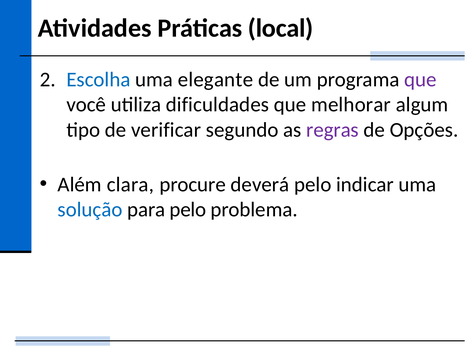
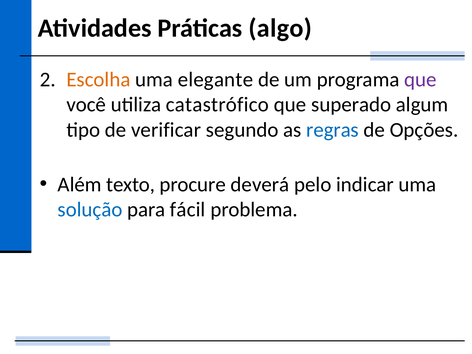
local: local -> algo
Escolha colour: blue -> orange
dificuldades: dificuldades -> catastrófico
melhorar: melhorar -> superado
regras colour: purple -> blue
clara: clara -> texto
para pelo: pelo -> fácil
